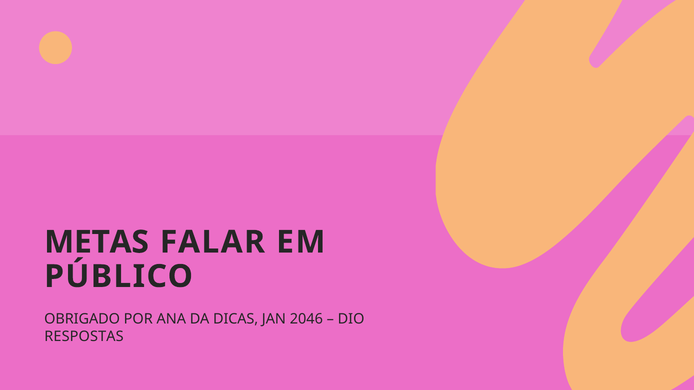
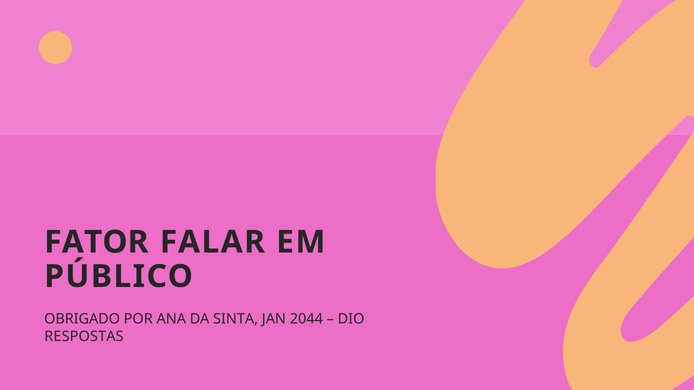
METAS: METAS -> FATOR
DICAS: DICAS -> SINTA
2046: 2046 -> 2044
